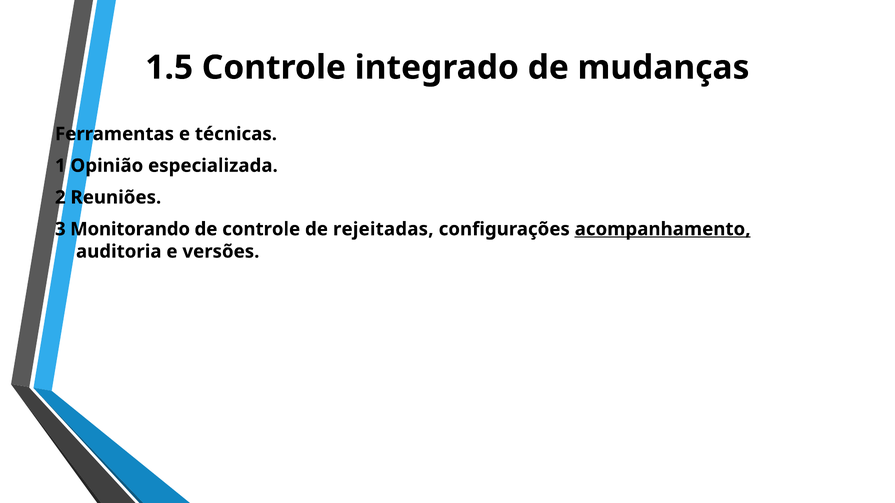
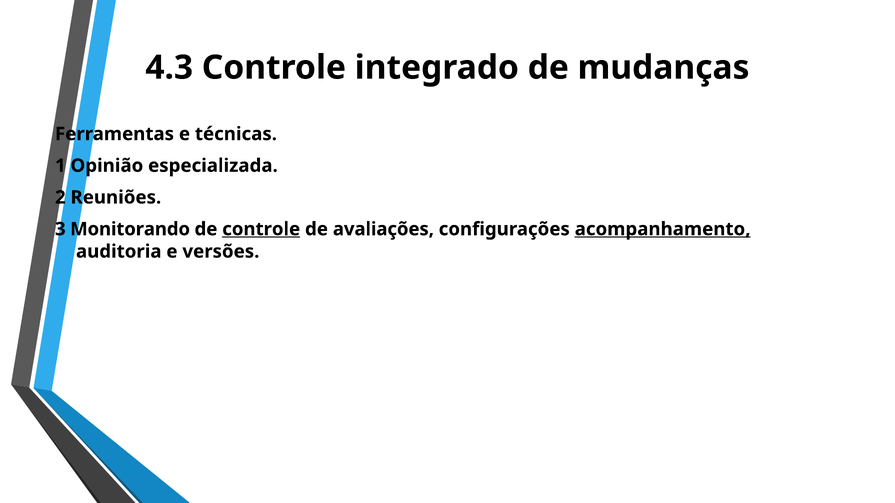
1.5: 1.5 -> 4.3
controle at (261, 229) underline: none -> present
rejeitadas: rejeitadas -> avaliações
